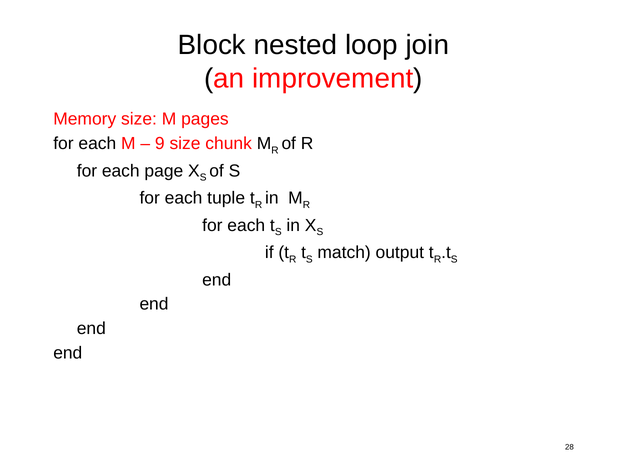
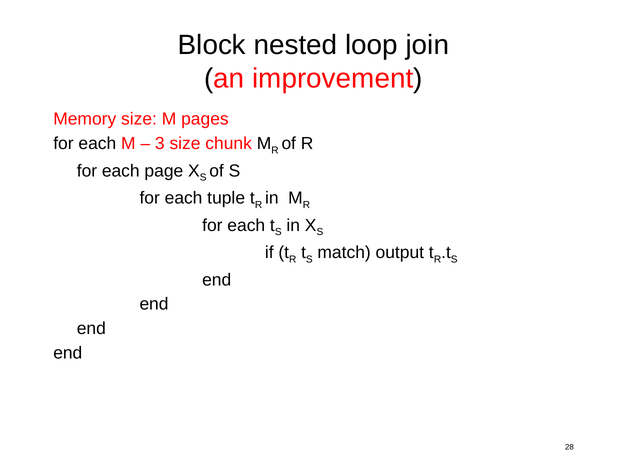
9: 9 -> 3
